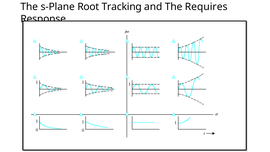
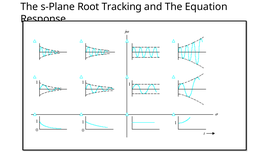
Requires: Requires -> Equation
